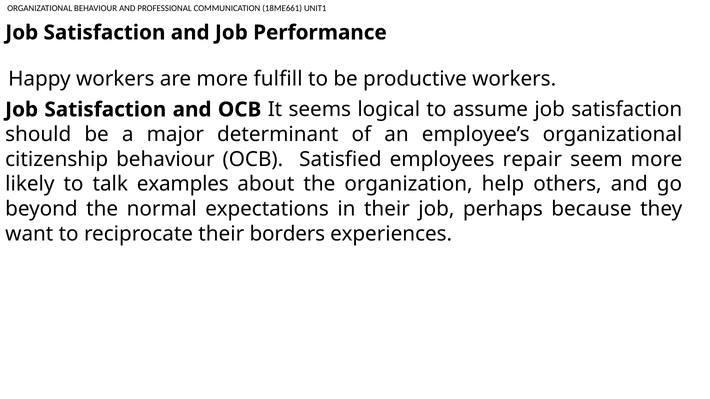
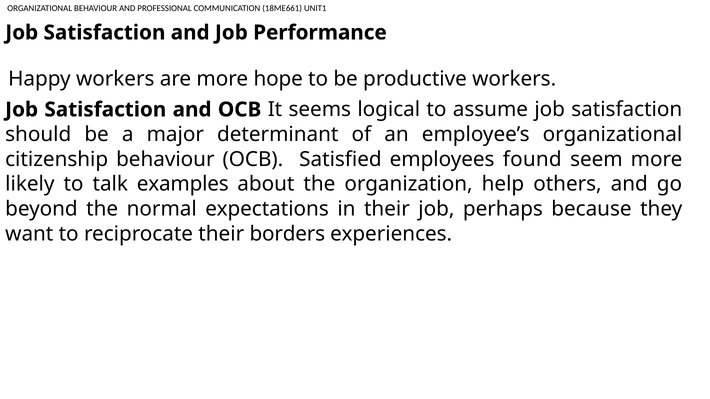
fulfill: fulfill -> hope
repair: repair -> found
